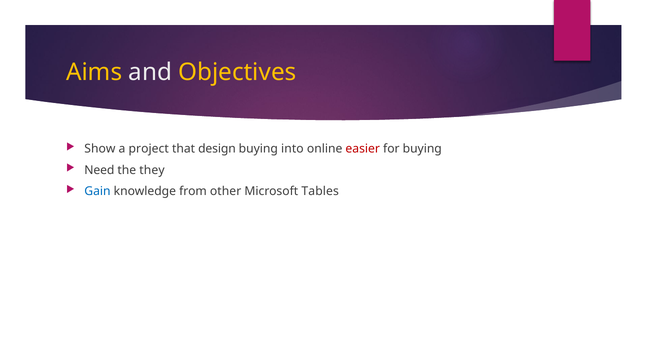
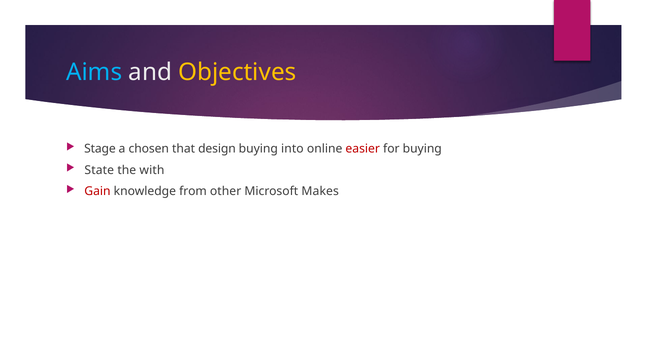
Aims colour: yellow -> light blue
Show: Show -> Stage
project: project -> chosen
Need: Need -> State
they: they -> with
Gain colour: blue -> red
Tables: Tables -> Makes
